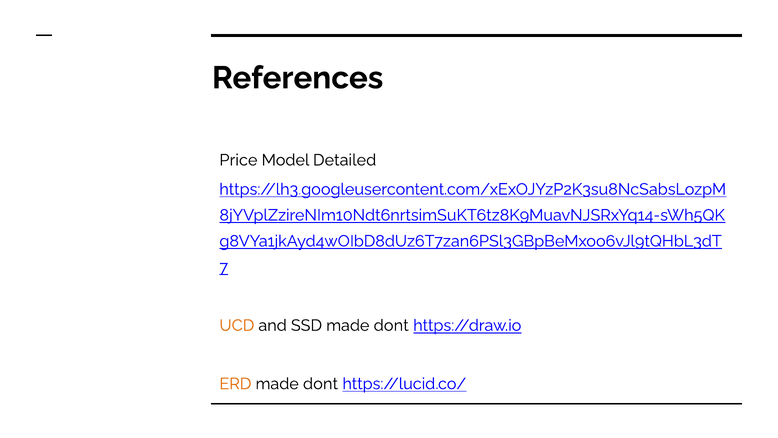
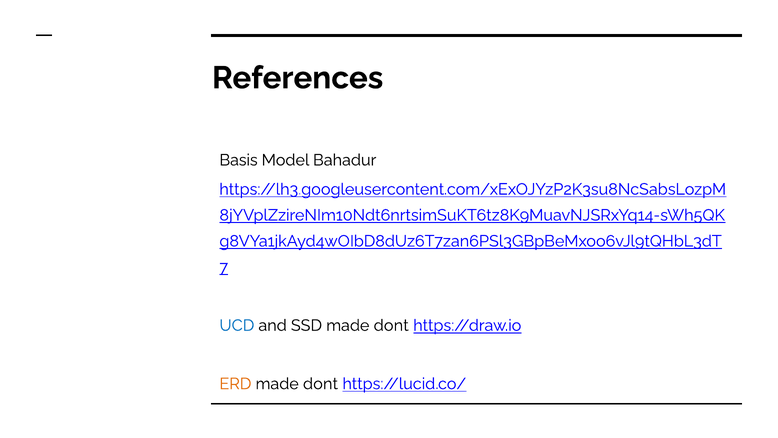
Price: Price -> Basis
Detailed: Detailed -> Bahadur
UCD colour: orange -> blue
